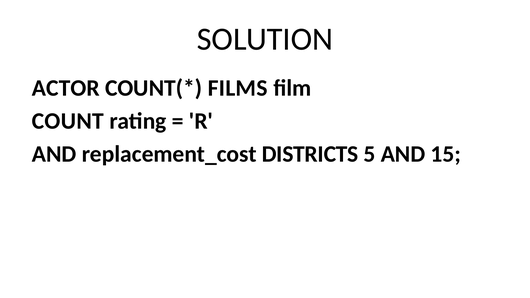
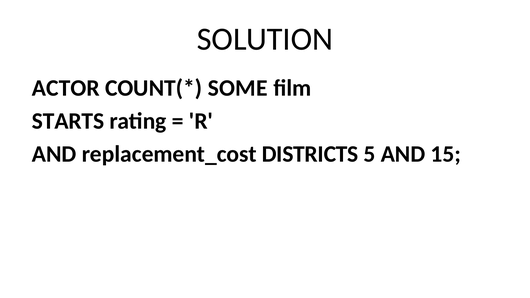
FILMS: FILMS -> SOME
COUNT: COUNT -> STARTS
